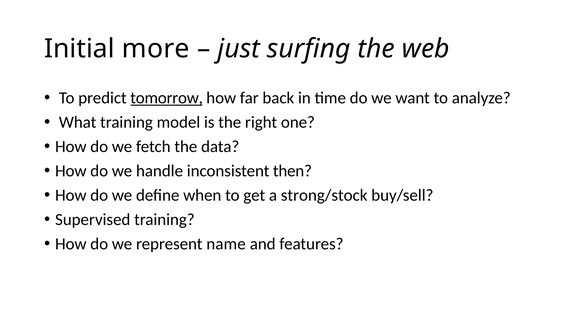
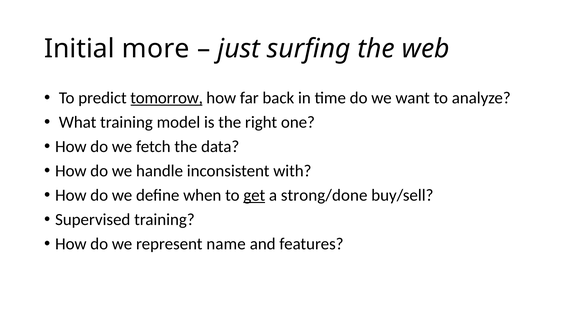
then: then -> with
get underline: none -> present
strong/stock: strong/stock -> strong/done
